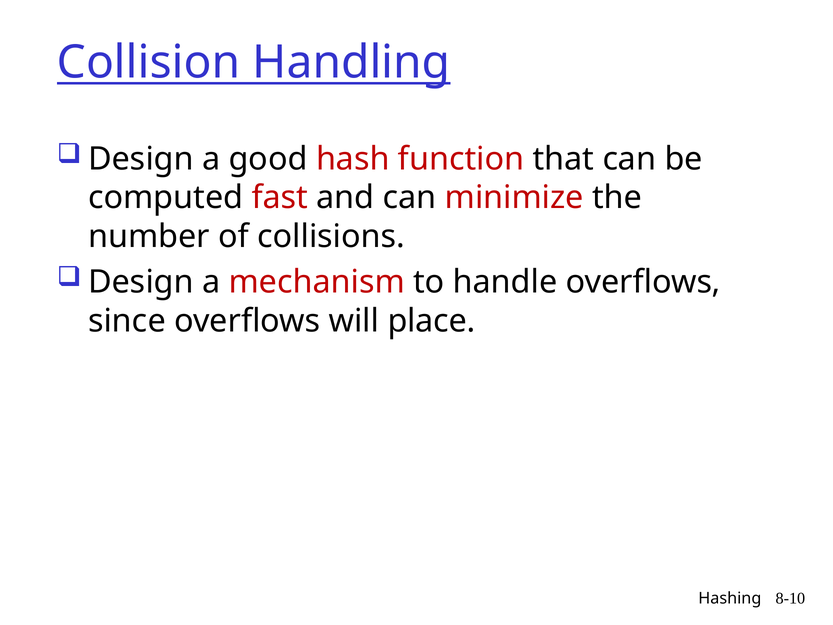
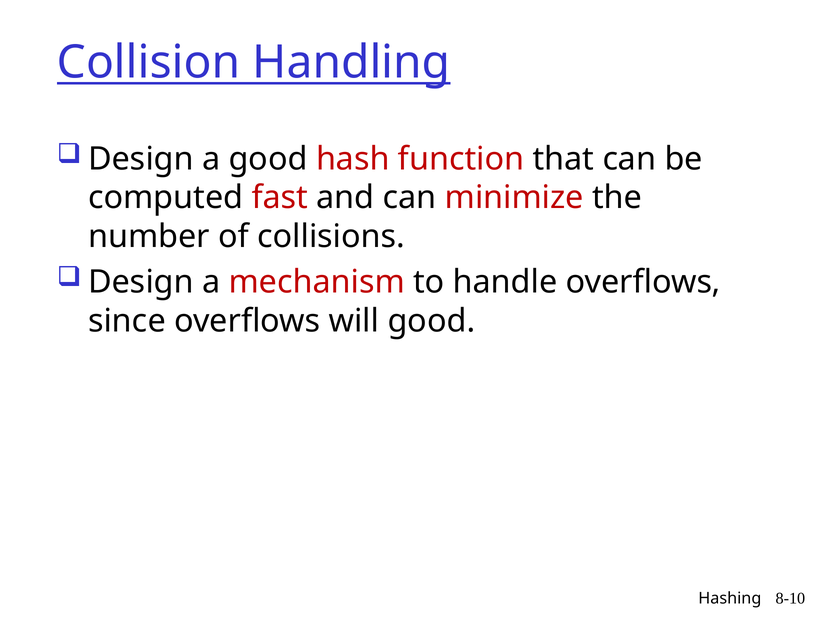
will place: place -> good
